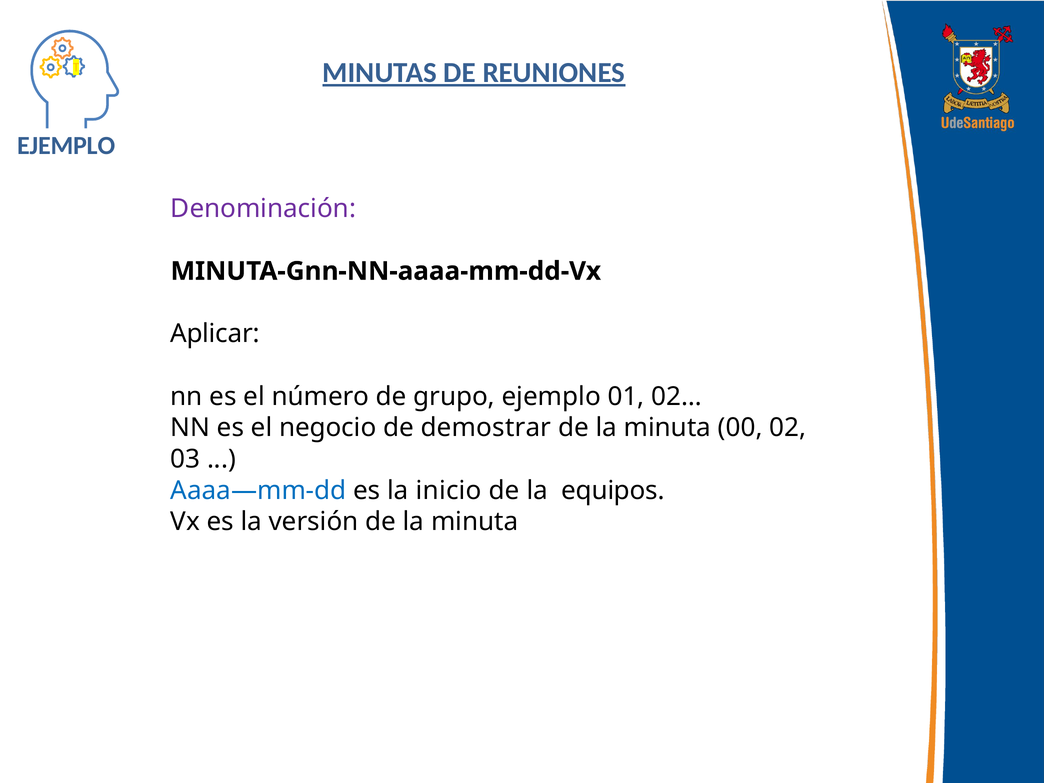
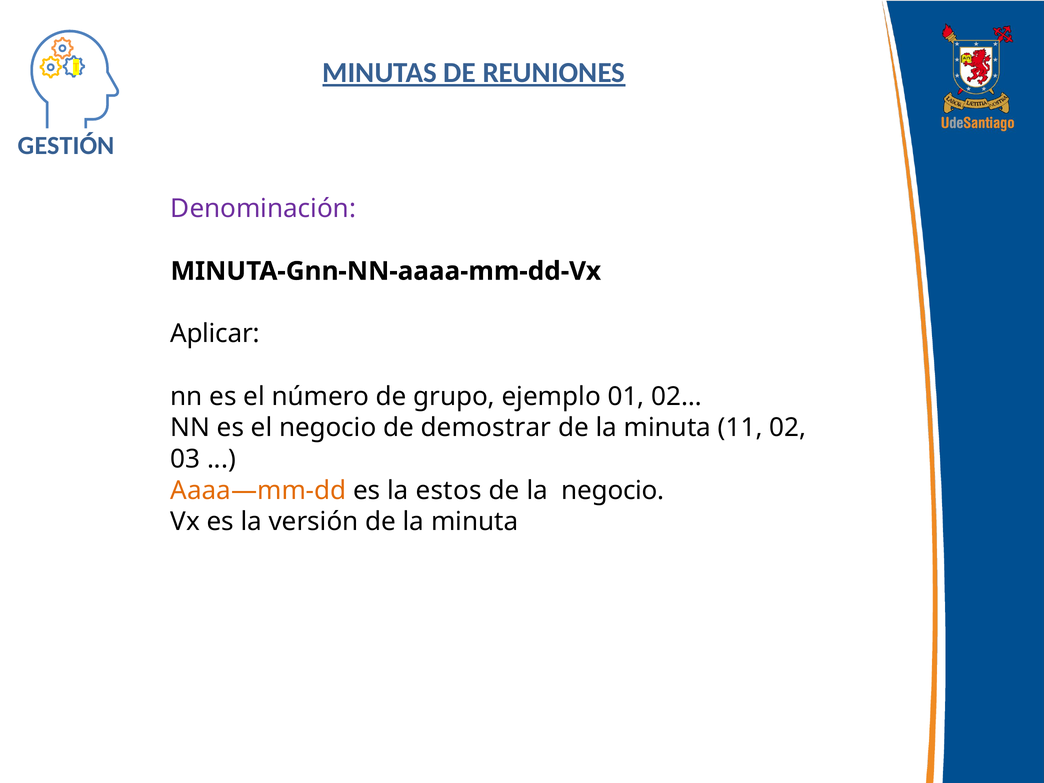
EJEMPLO at (66, 146): EJEMPLO -> GESTIÓN
00: 00 -> 11
Aaaa—mm-dd colour: blue -> orange
inicio: inicio -> estos
la equipos: equipos -> negocio
